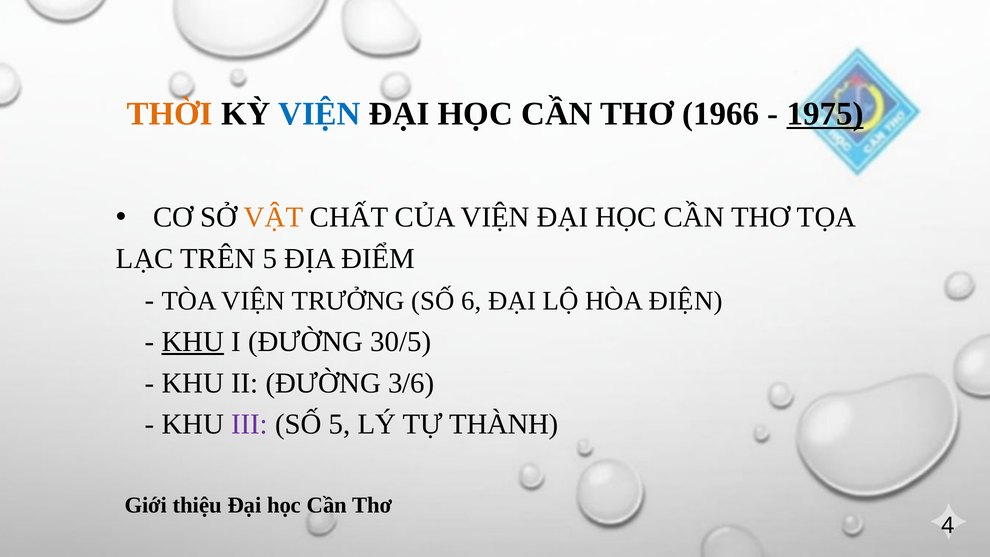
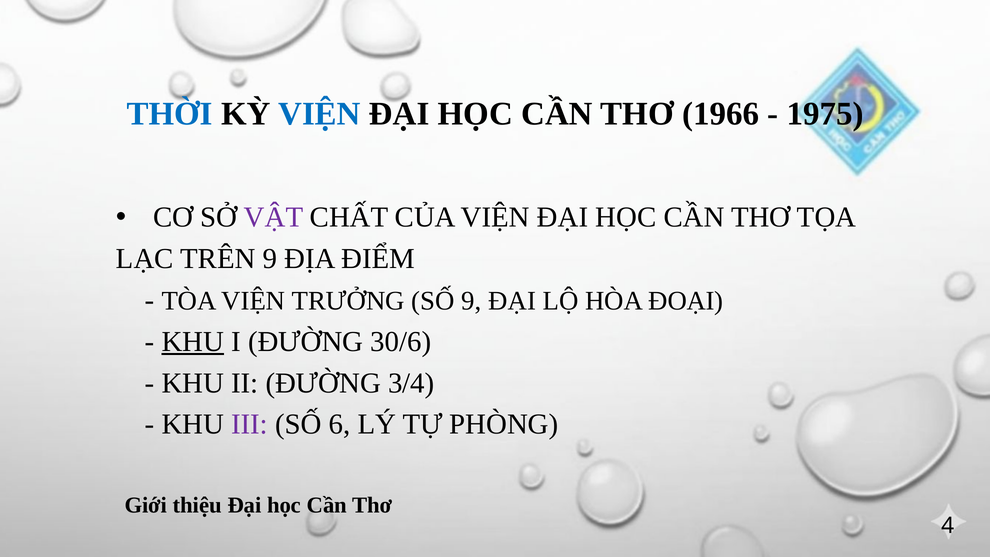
THỜI colour: orange -> blue
1975 underline: present -> none
VẬT colour: orange -> purple
TRÊN 5: 5 -> 9
SỐ 6: 6 -> 9
ĐIỆN: ĐIỆN -> ĐOẠI
30/5: 30/5 -> 30/6
3/6: 3/6 -> 3/4
SỐ 5: 5 -> 6
THÀNH: THÀNH -> PHÒNG
